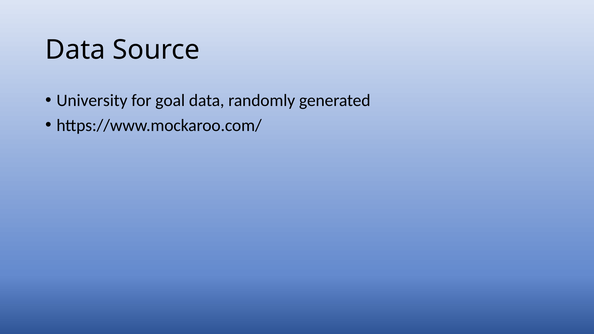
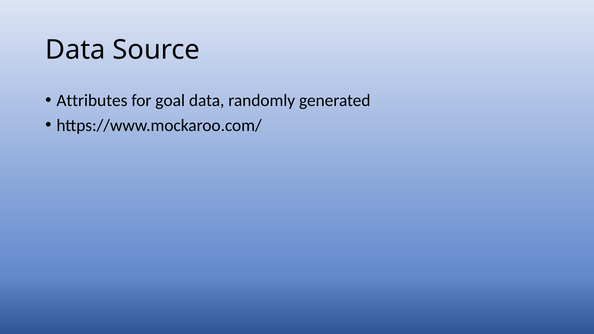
University: University -> Attributes
